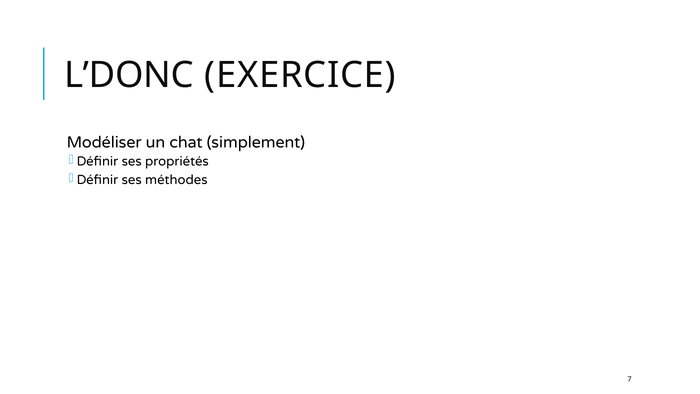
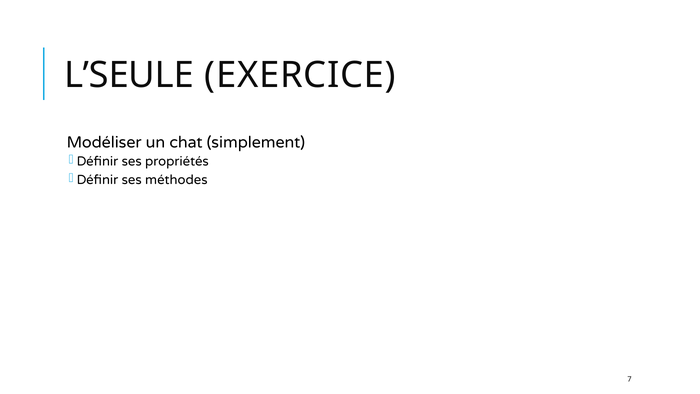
L’DONC: L’DONC -> L’SEULE
